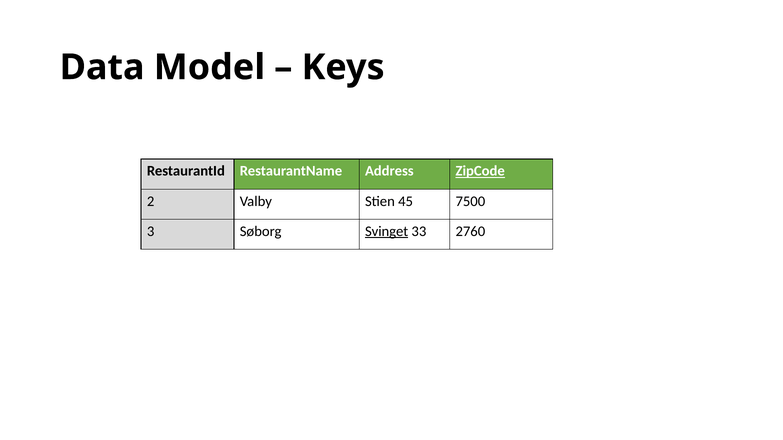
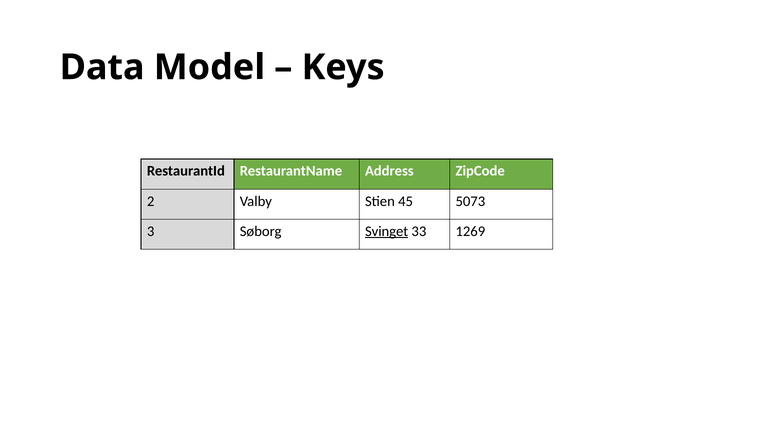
ZipCode underline: present -> none
7500: 7500 -> 5073
2760: 2760 -> 1269
